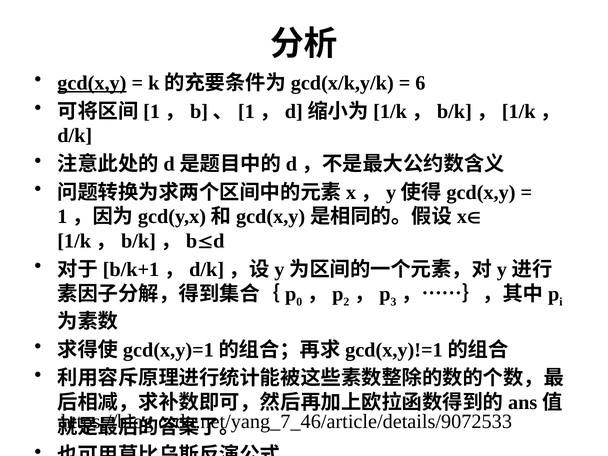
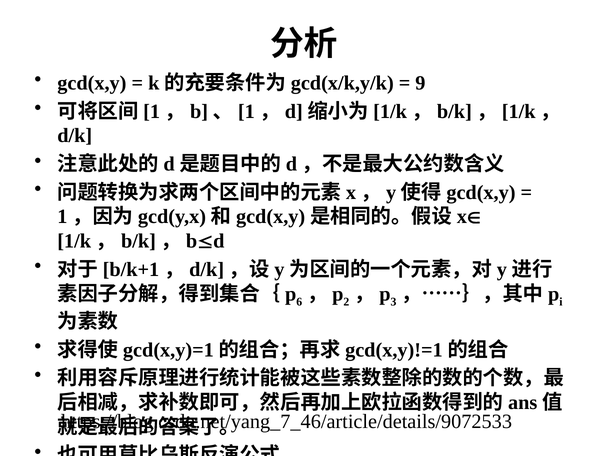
gcd(x,y underline: present -> none
6: 6 -> 9
0: 0 -> 6
